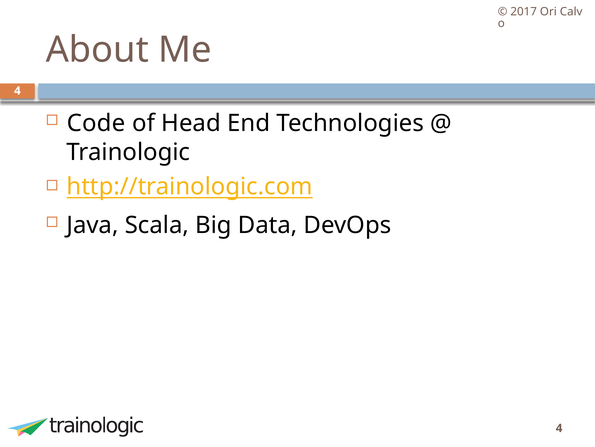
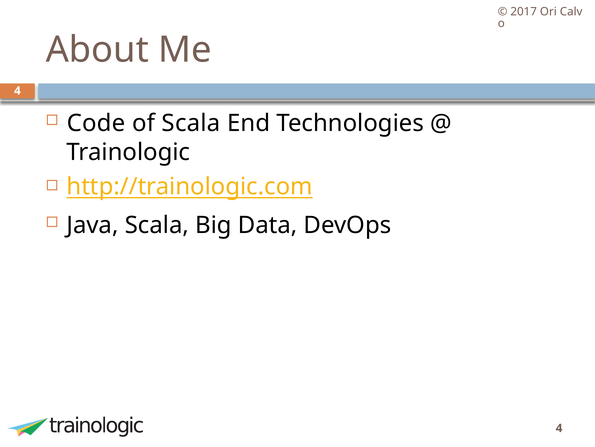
of Head: Head -> Scala
